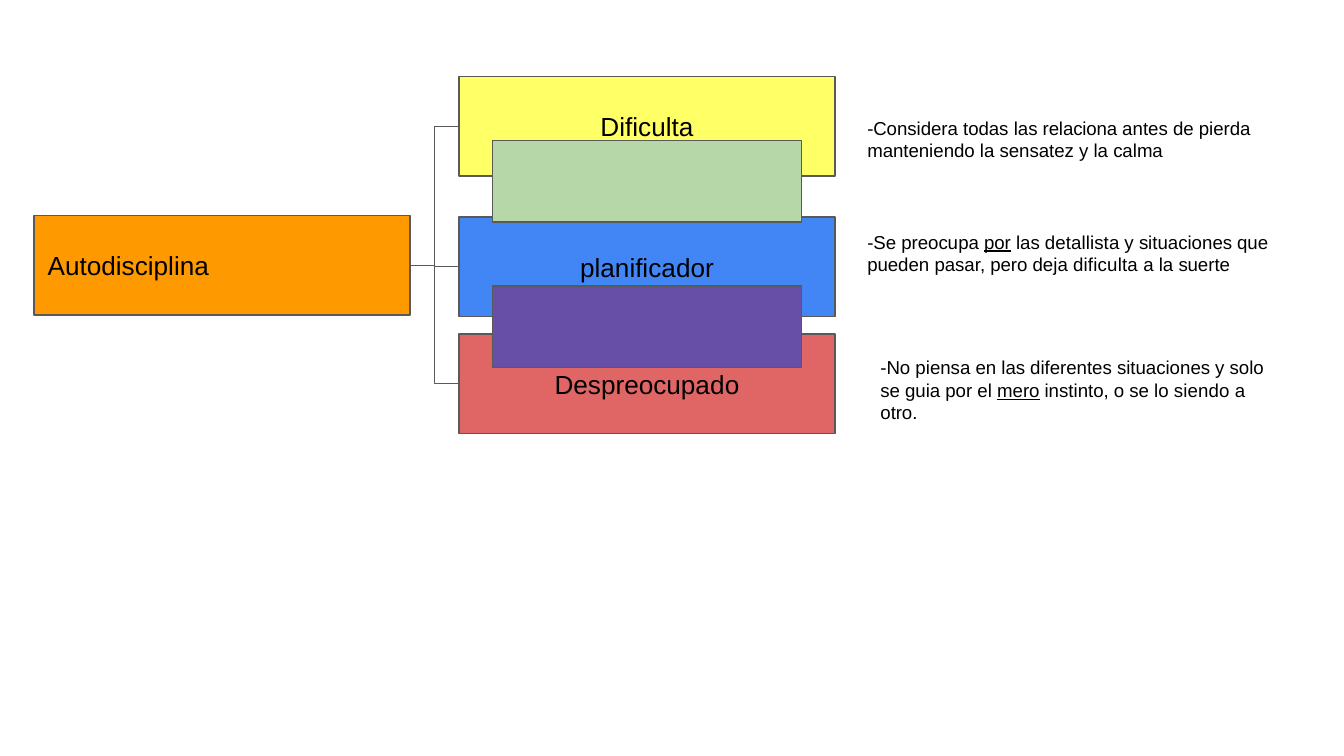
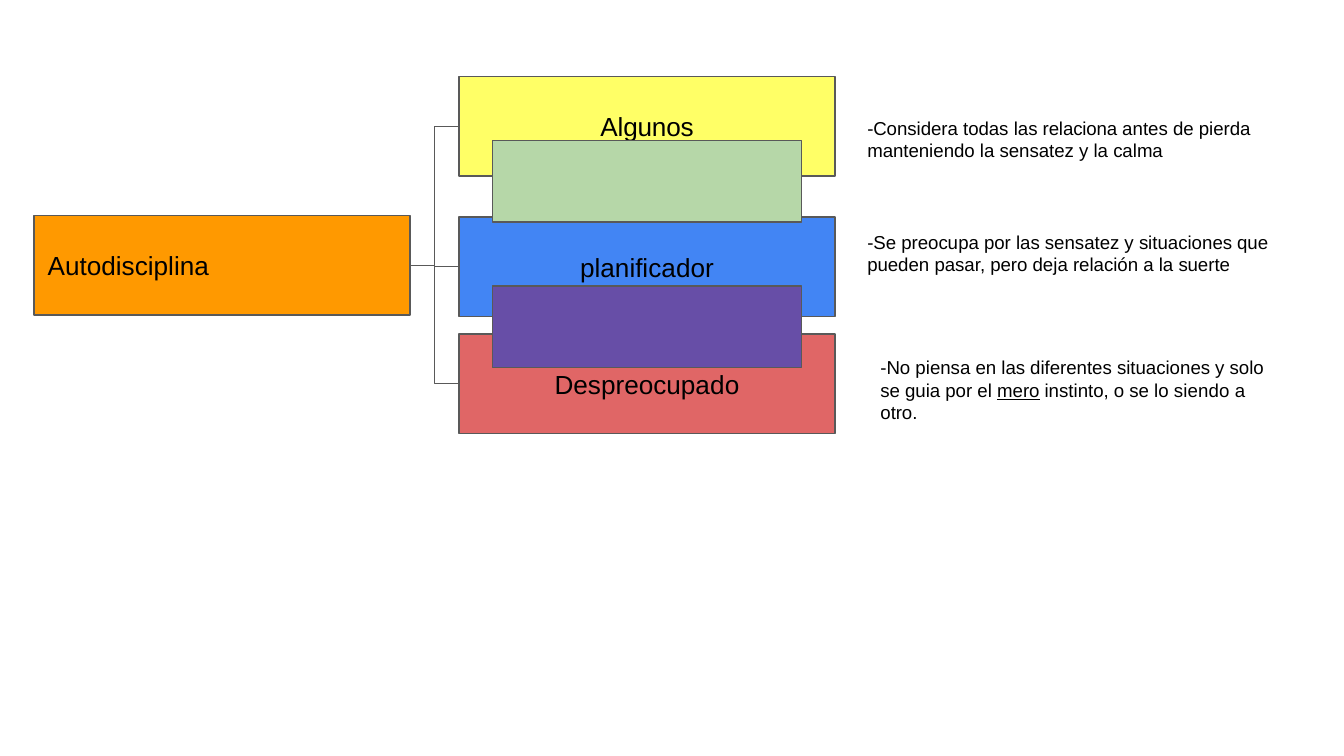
Dificulta at (647, 128): Dificulta -> Algunos
por at (997, 243) underline: present -> none
las detallista: detallista -> sensatez
deja dificulta: dificulta -> relación
